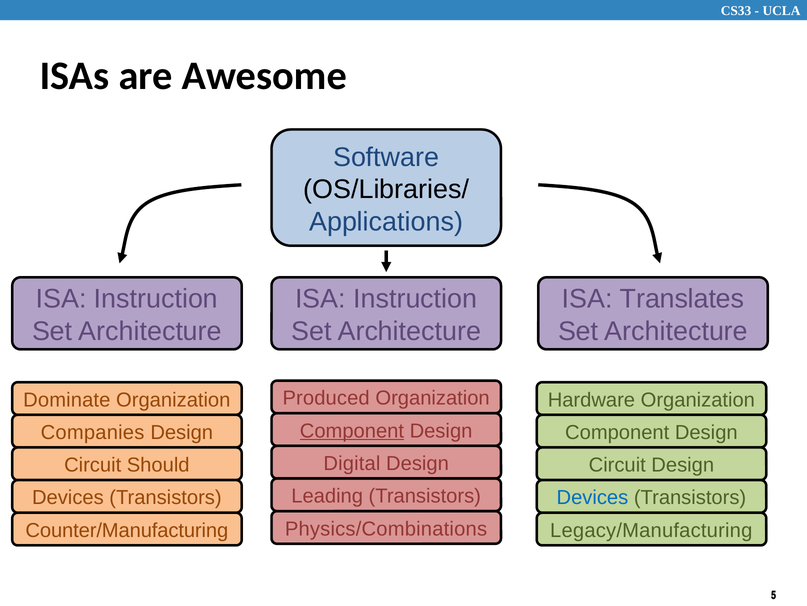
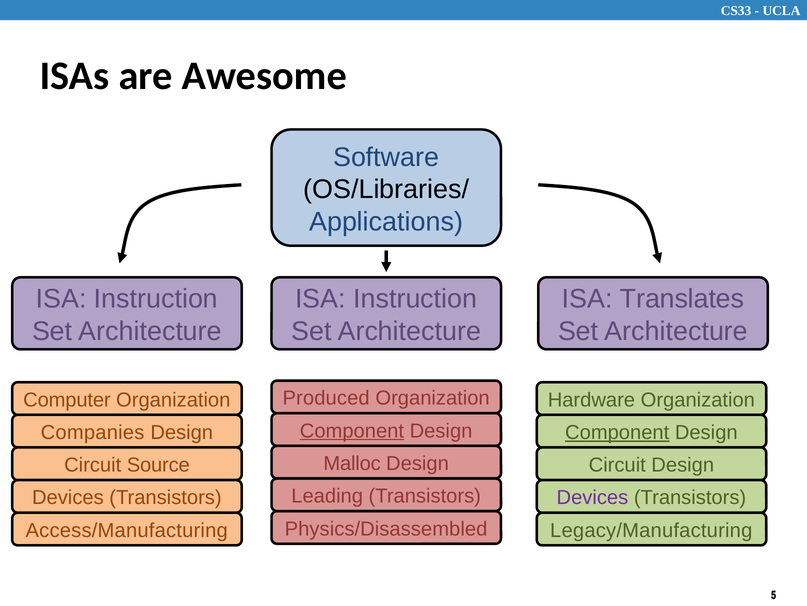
Dominate: Dominate -> Computer
Component at (617, 432) underline: none -> present
Digital: Digital -> Malloc
Should: Should -> Source
Devices at (592, 497) colour: blue -> purple
Physics/Combinations: Physics/Combinations -> Physics/Disassembled
Counter/Manufacturing: Counter/Manufacturing -> Access/Manufacturing
